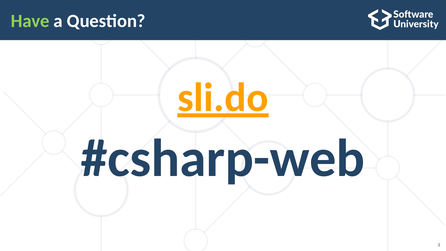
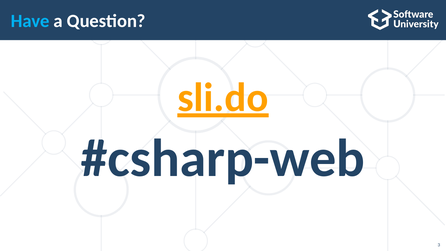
Have colour: light green -> light blue
